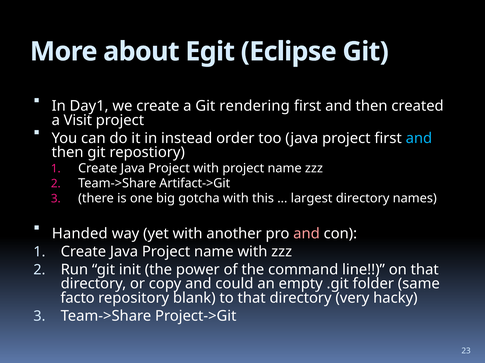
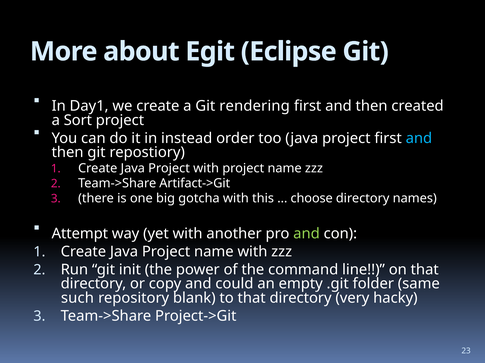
Visit: Visit -> Sort
largest: largest -> choose
Handed: Handed -> Attempt
and at (307, 234) colour: pink -> light green
facto: facto -> such
